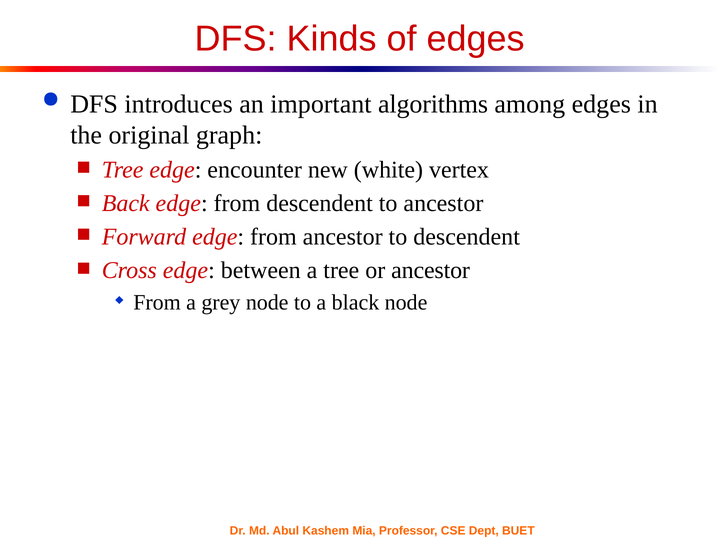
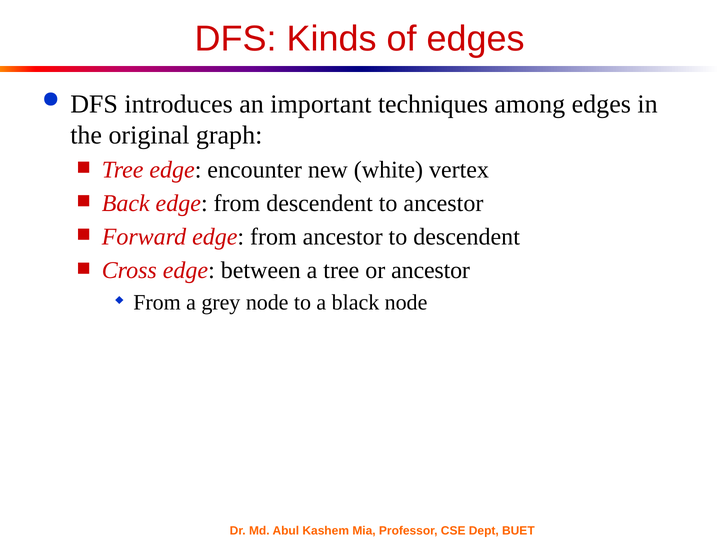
algorithms: algorithms -> techniques
